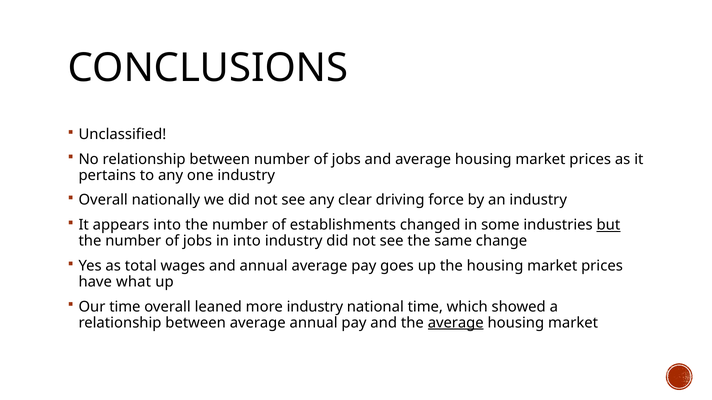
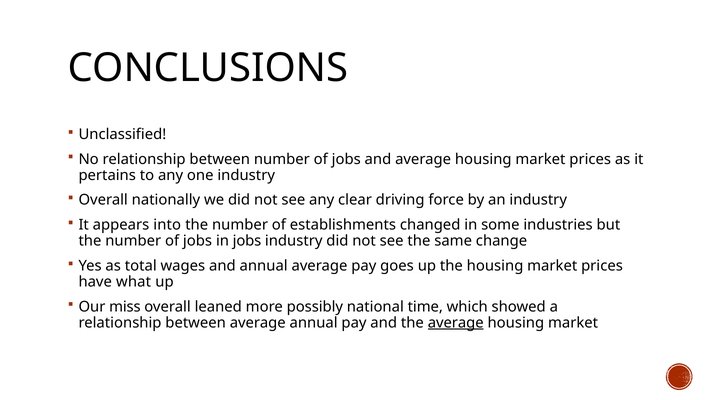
but underline: present -> none
in into: into -> jobs
Our time: time -> miss
more industry: industry -> possibly
